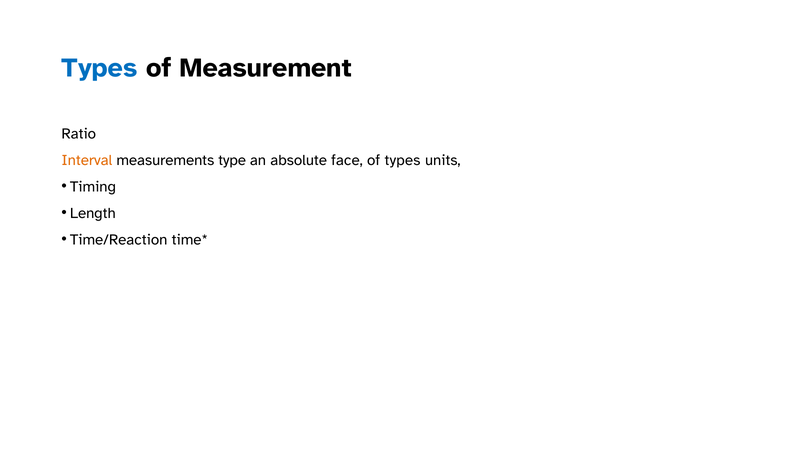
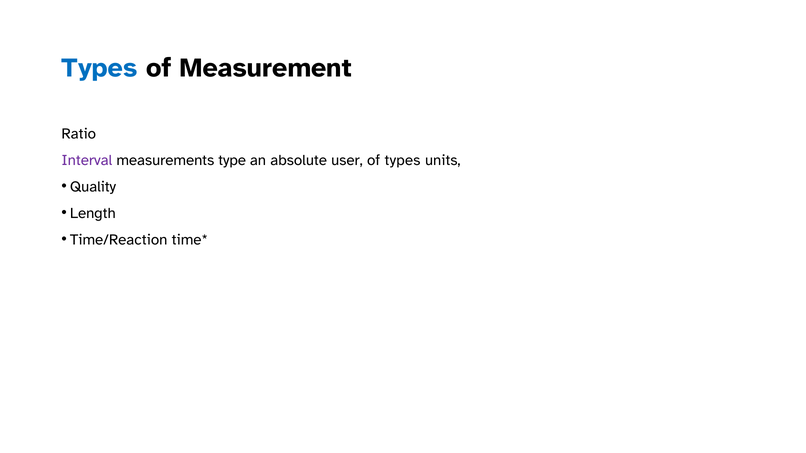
Interval colour: orange -> purple
face: face -> user
Timing: Timing -> Quality
